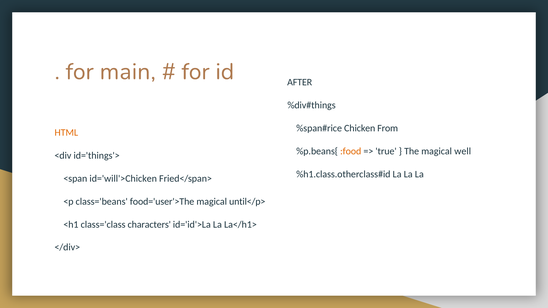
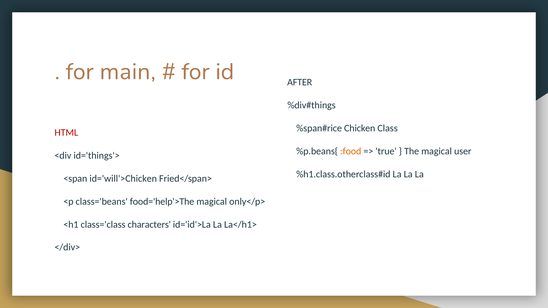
From: From -> Class
HTML colour: orange -> red
well: well -> user
food='user'>The: food='user'>The -> food='help'>The
until</p>: until</p> -> only</p>
